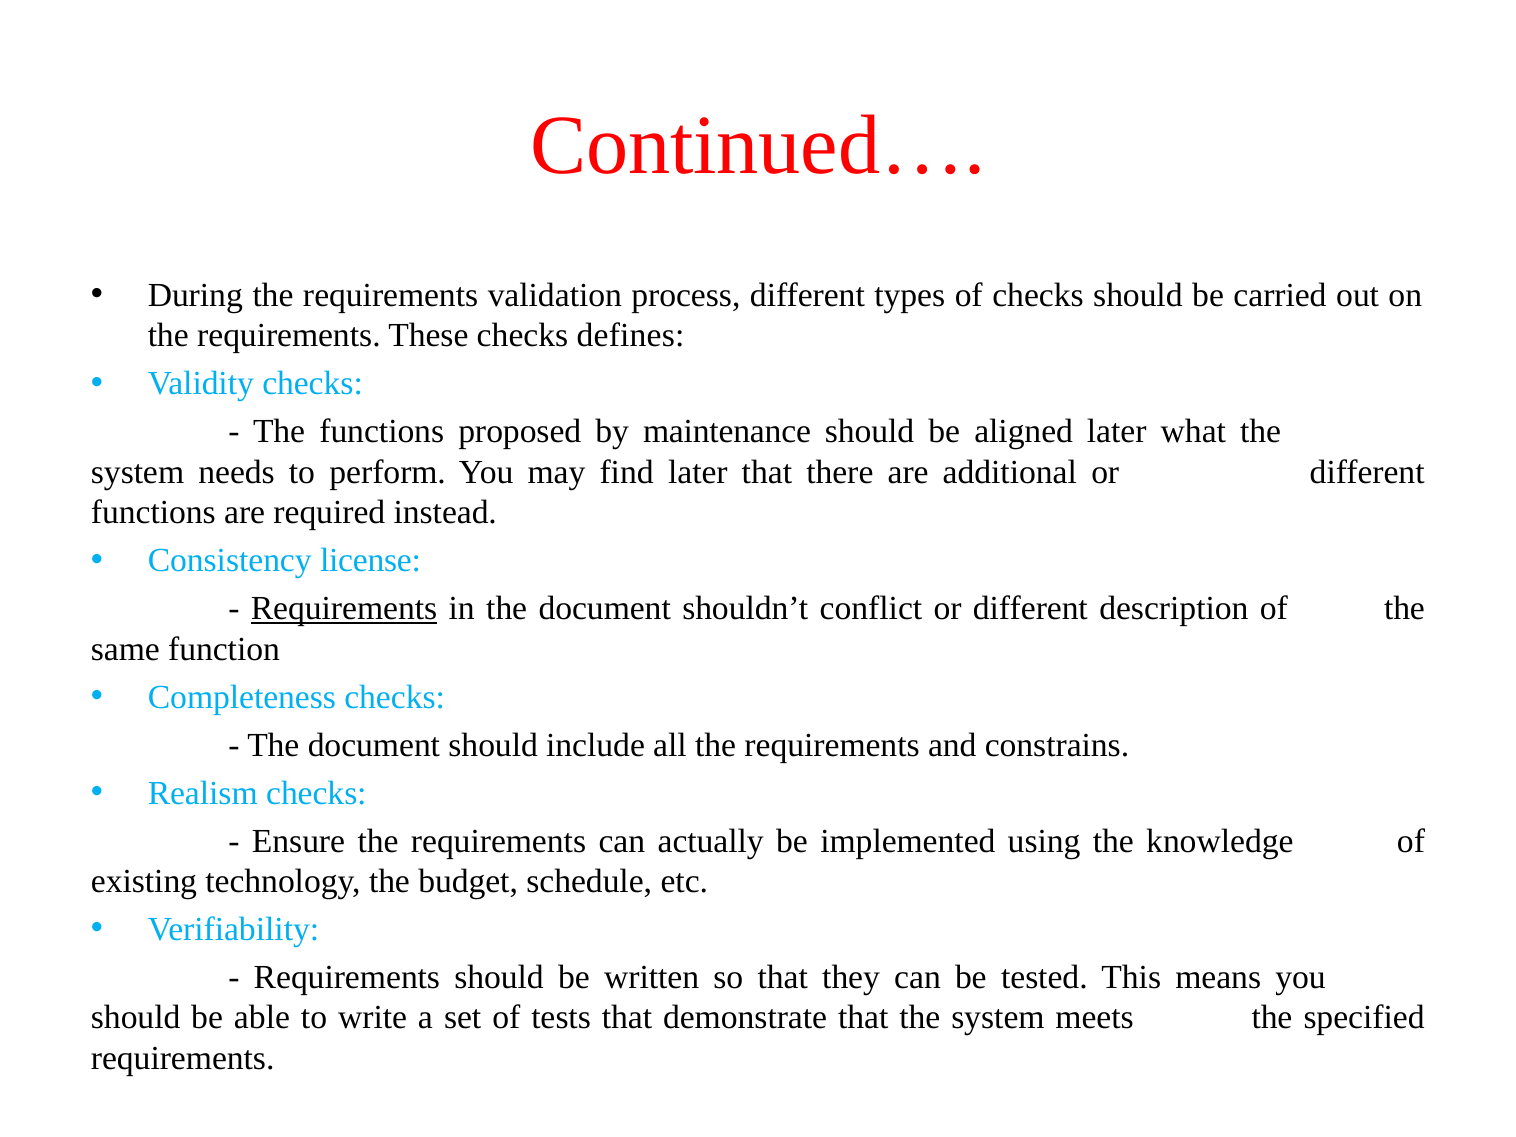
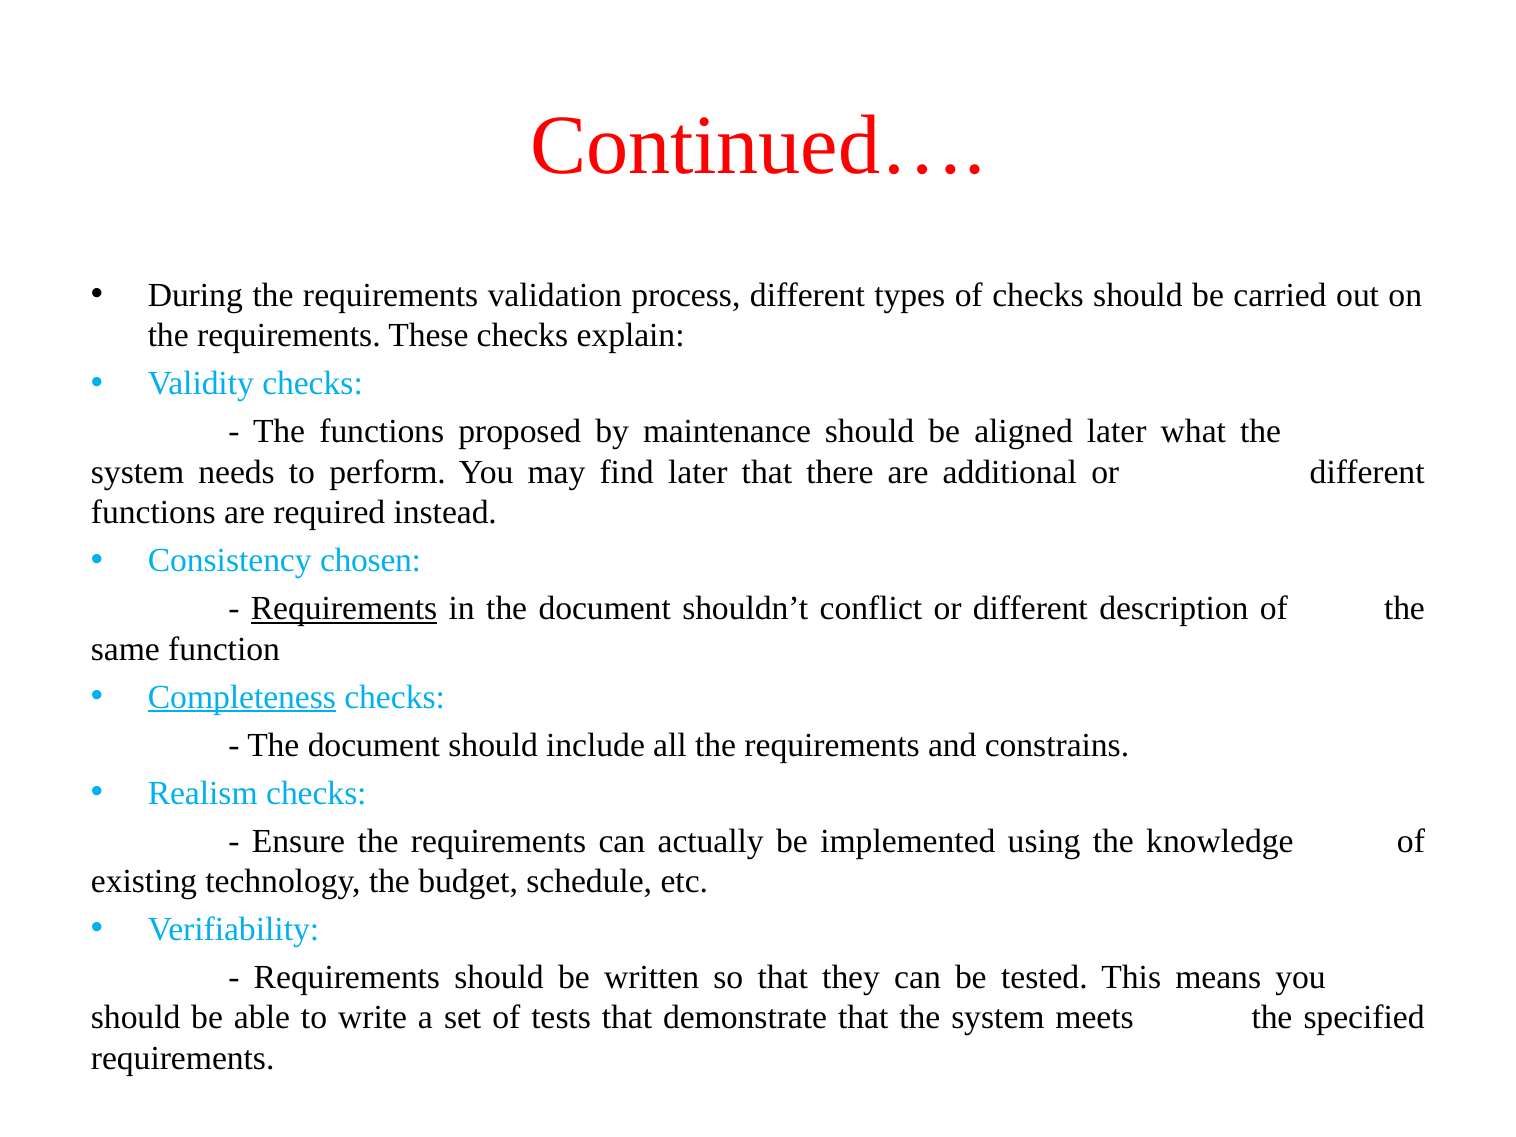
defines: defines -> explain
license: license -> chosen
Completeness underline: none -> present
